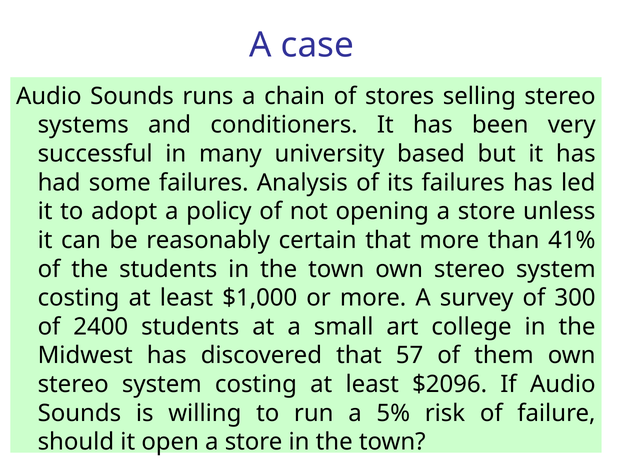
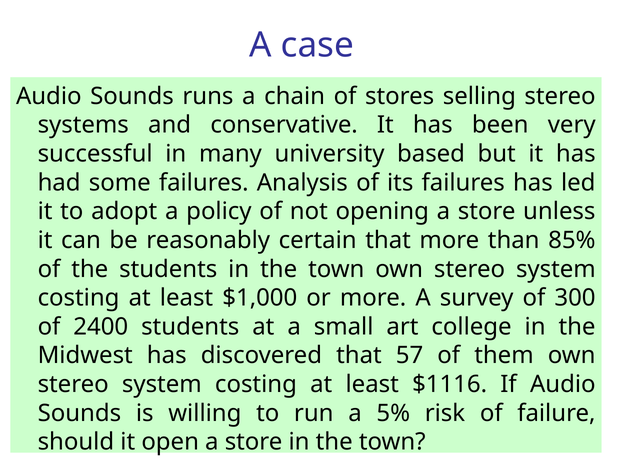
conditioners: conditioners -> conservative
41%: 41% -> 85%
$2096: $2096 -> $1116
